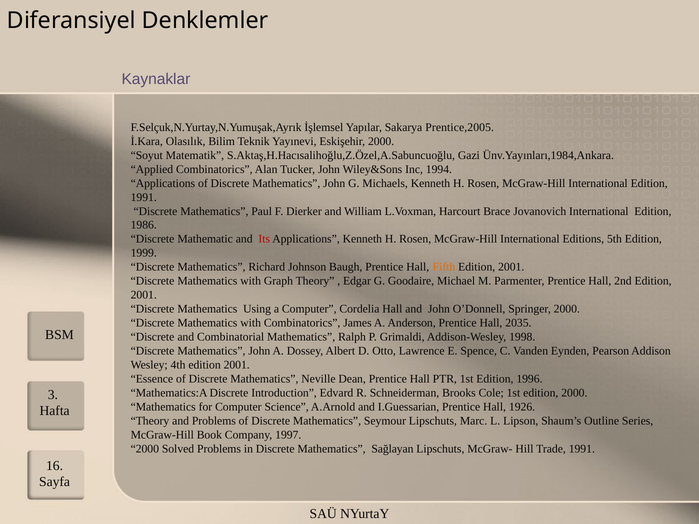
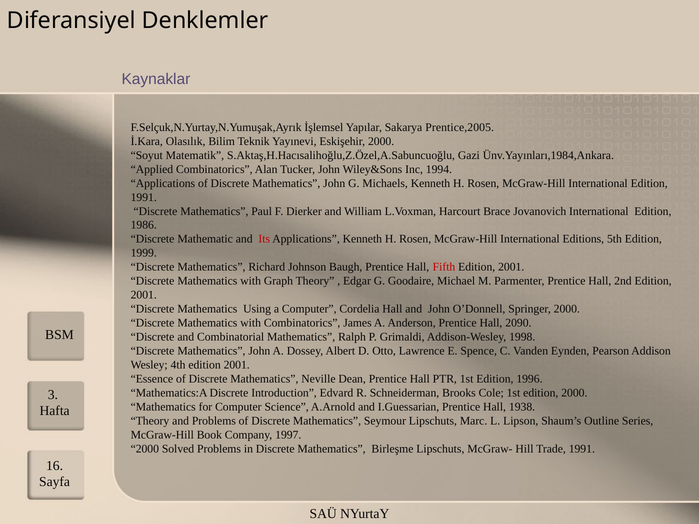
Fifth colour: orange -> red
2035: 2035 -> 2090
1926: 1926 -> 1938
Sağlayan: Sağlayan -> Birleşme
